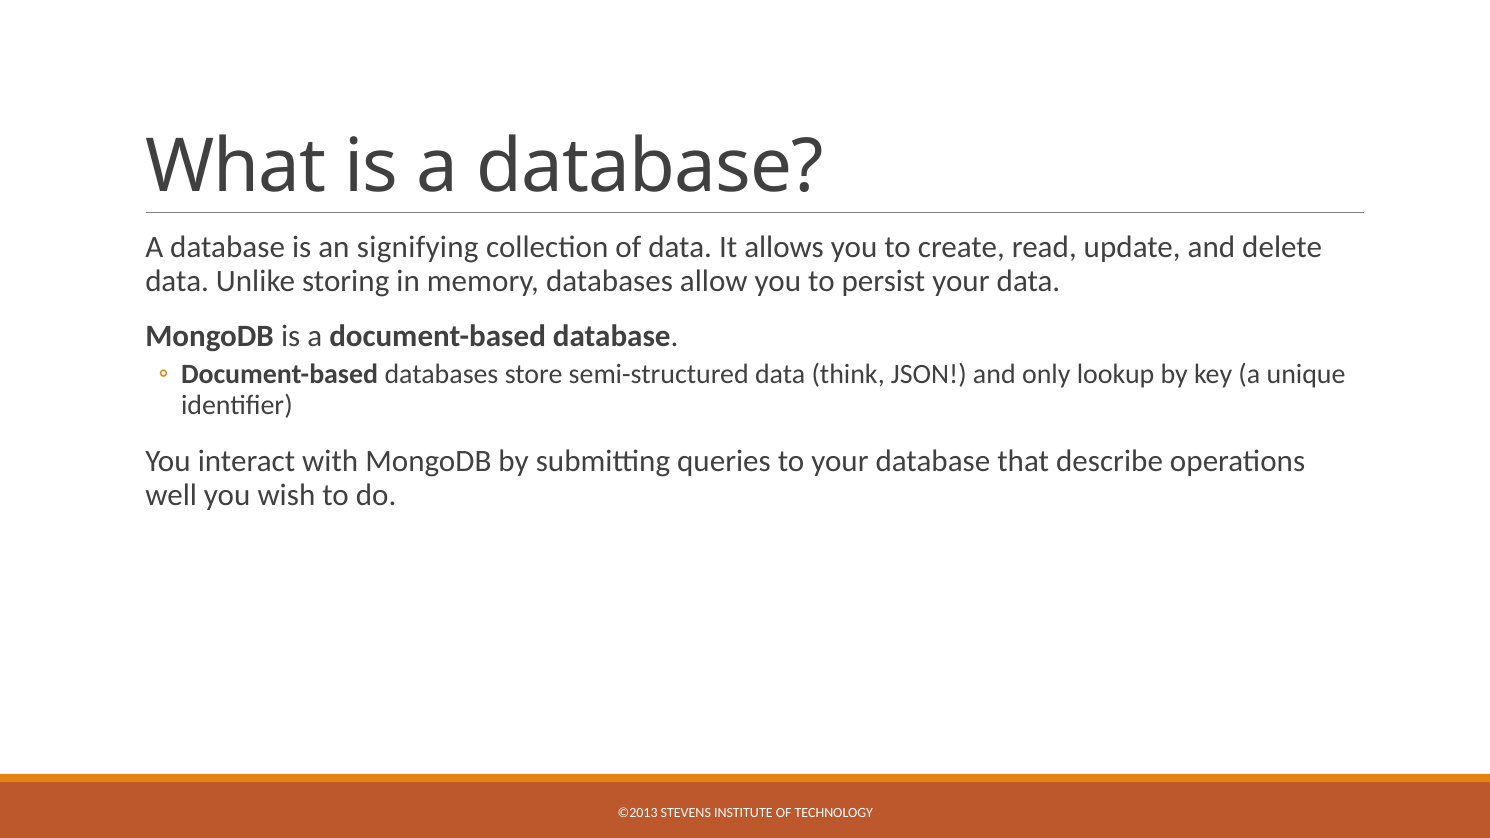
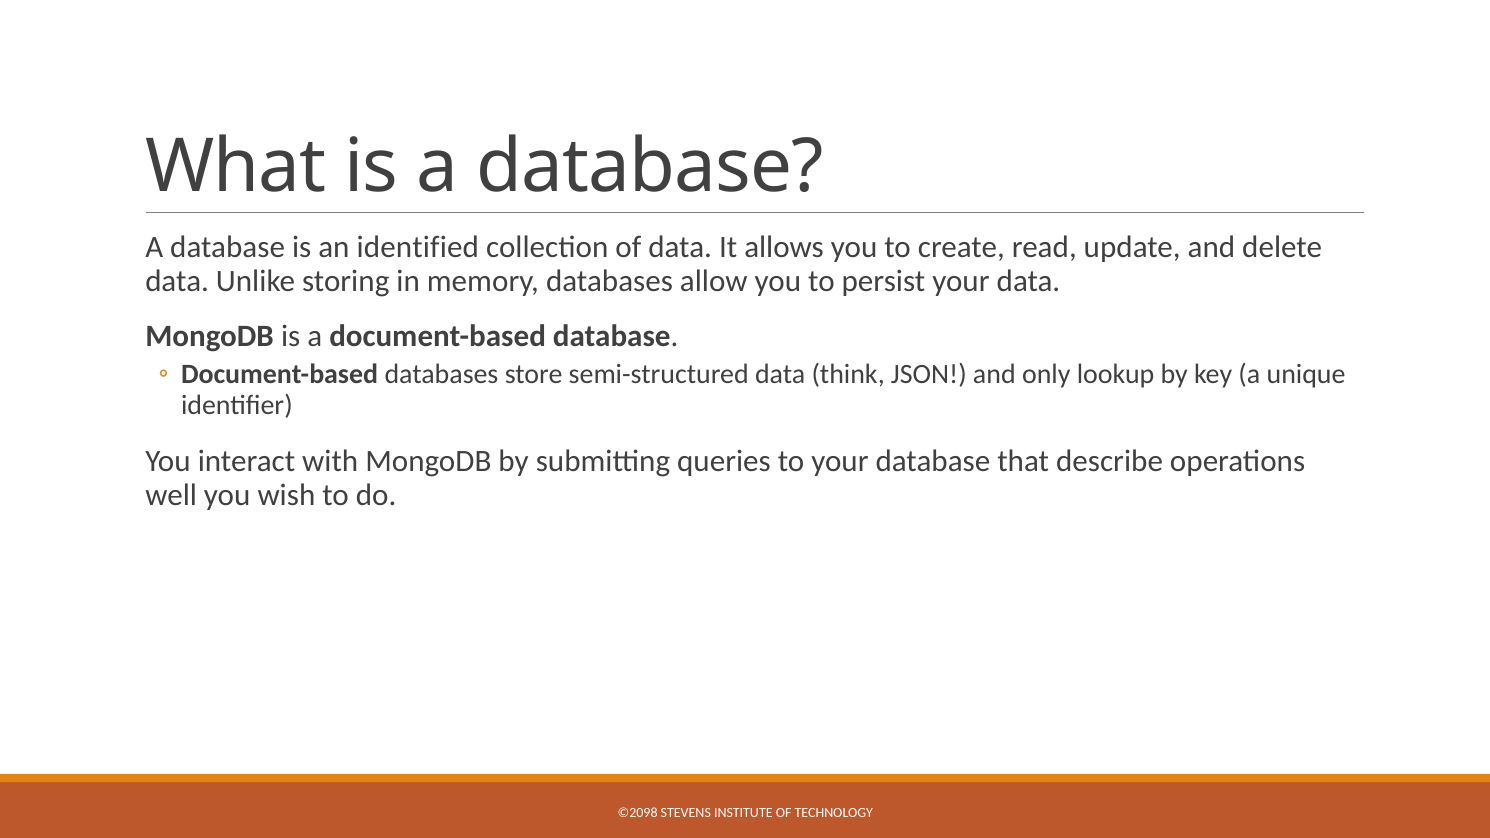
signifying: signifying -> identified
©2013: ©2013 -> ©2098
